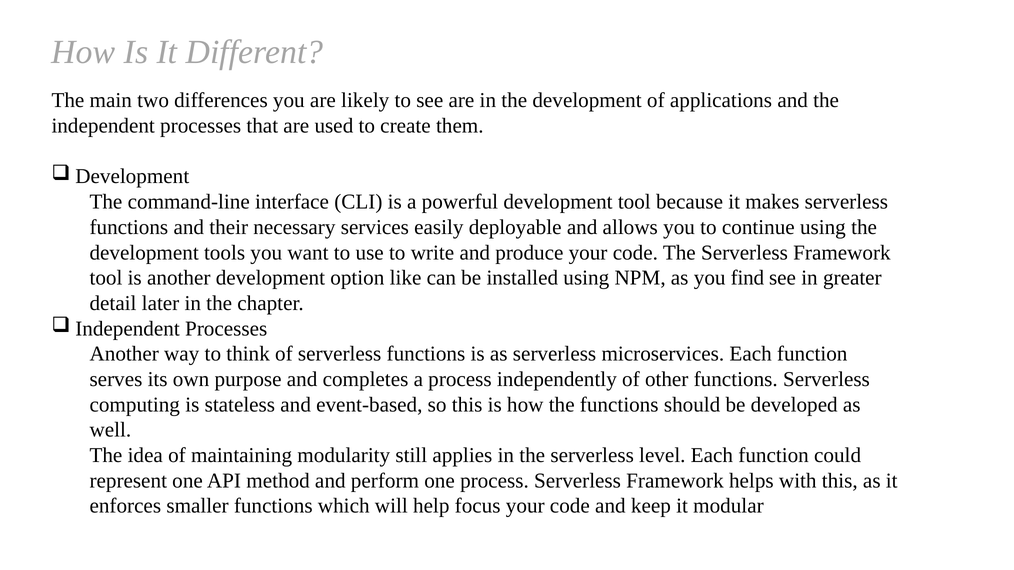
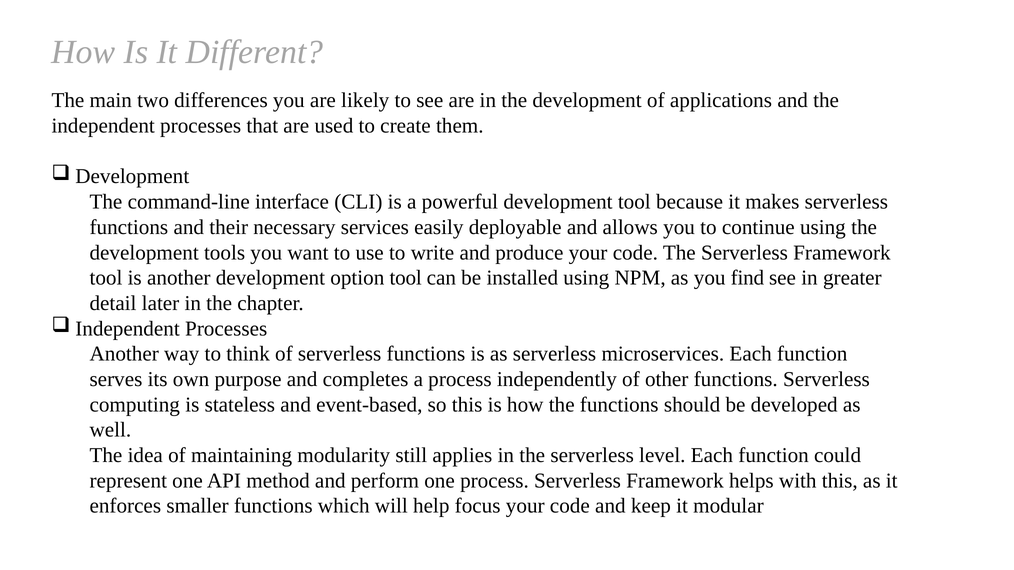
option like: like -> tool
